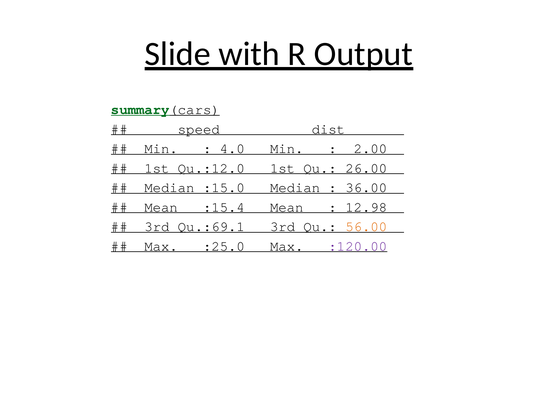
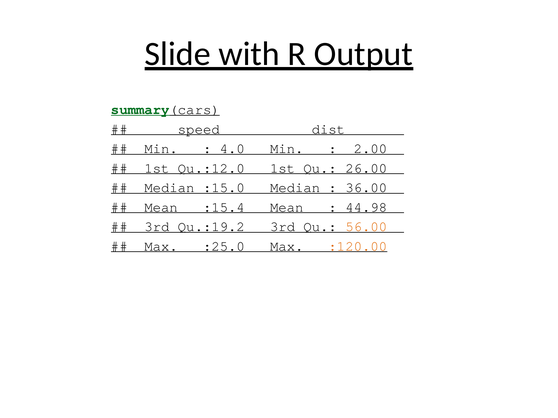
12.98: 12.98 -> 44.98
Qu.:69.1: Qu.:69.1 -> Qu.:19.2
:120.00 colour: purple -> orange
